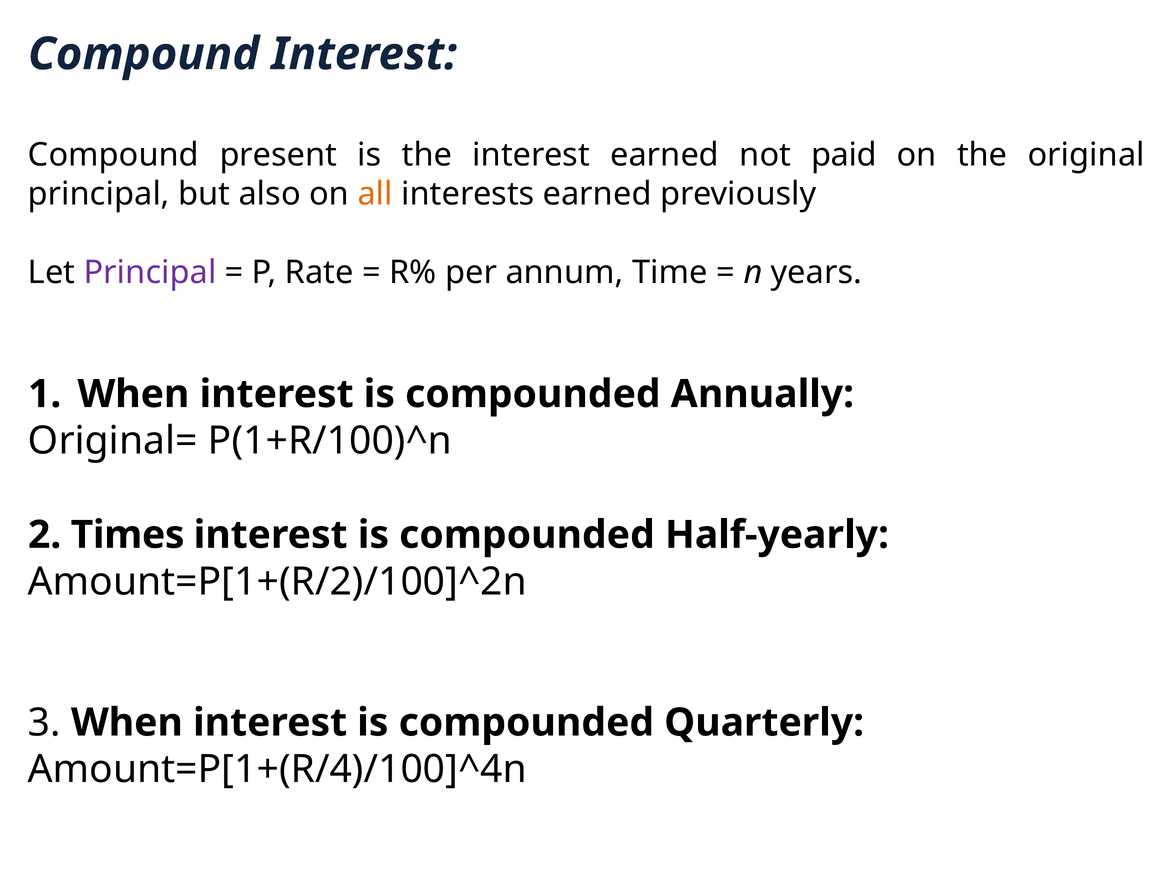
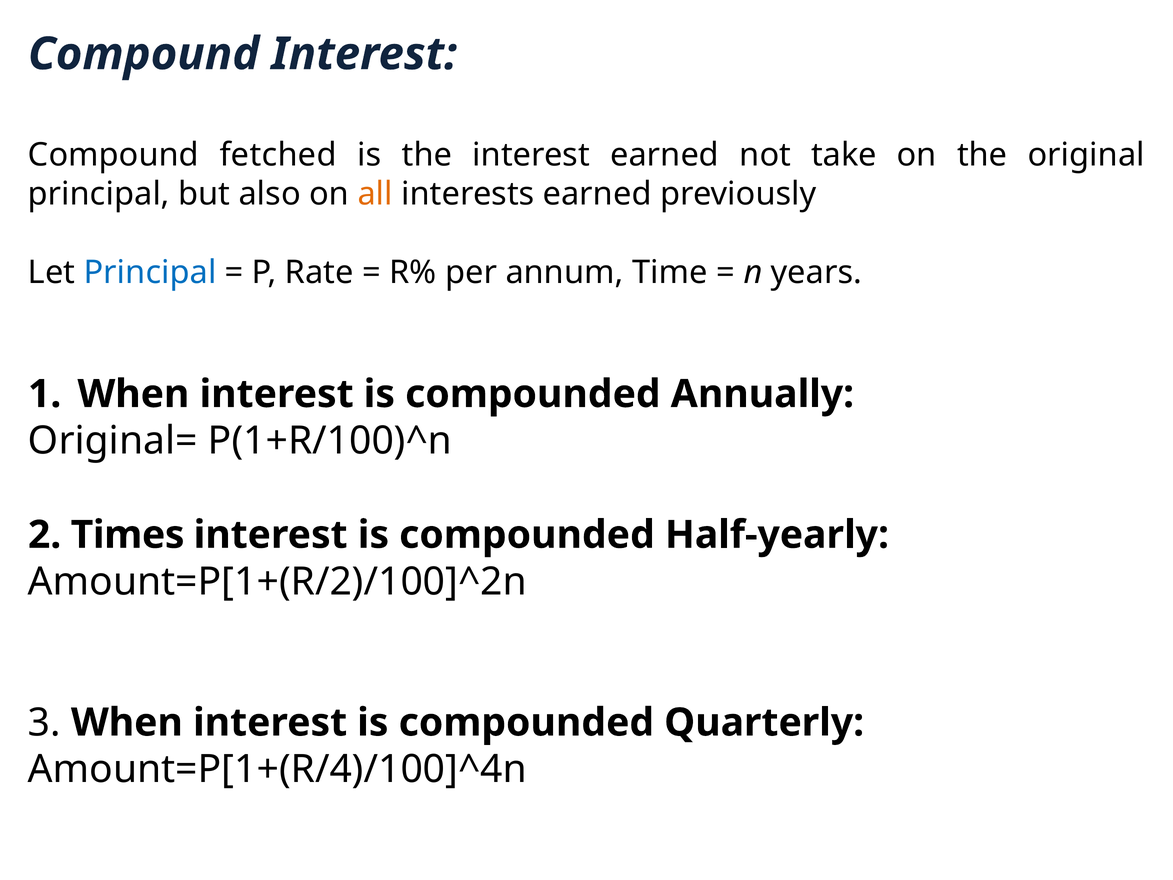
present: present -> fetched
paid: paid -> take
Principal at (150, 272) colour: purple -> blue
